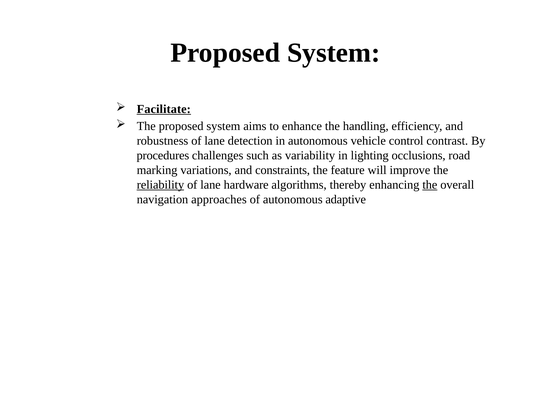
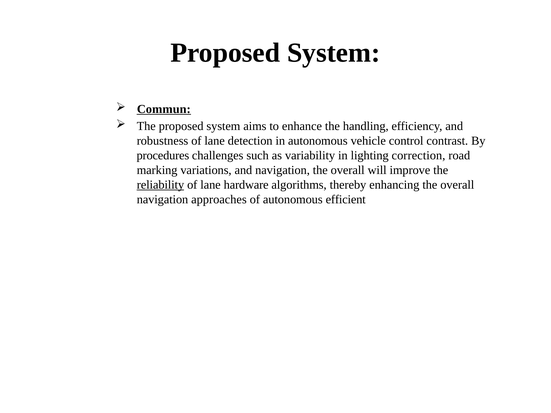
Facilitate: Facilitate -> Commun
occlusions: occlusions -> correction
and constraints: constraints -> navigation
feature at (348, 170): feature -> overall
the at (430, 185) underline: present -> none
adaptive: adaptive -> efficient
